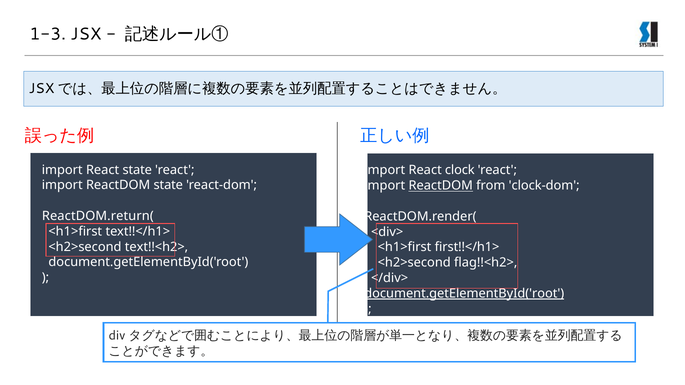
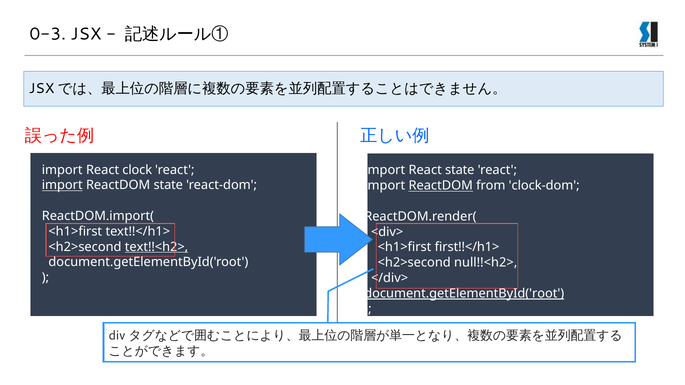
1-3: 1-3 -> 0-3
React state: state -> clock
React clock: clock -> state
import at (62, 185) underline: none -> present
ReactDOM.return(: ReactDOM.return( -> ReactDOM.import(
text!!<h2> underline: none -> present
flag!!<h2>: flag!!<h2> -> null!!<h2>
